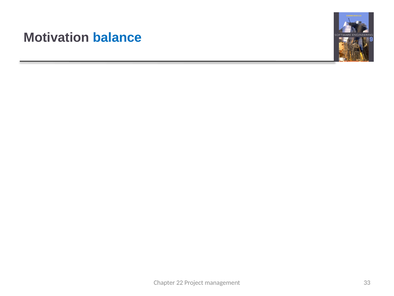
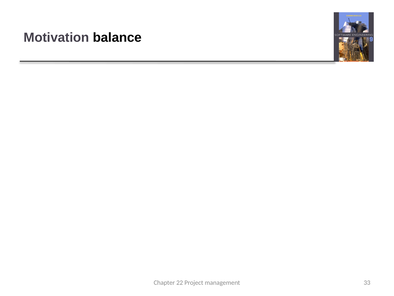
balance at (117, 37) colour: blue -> black
